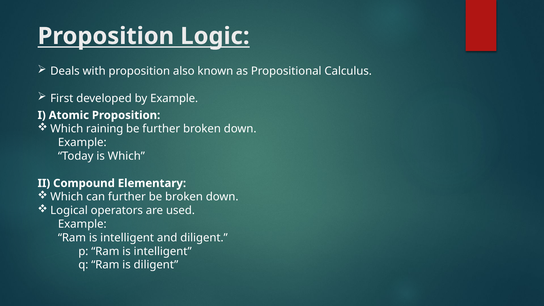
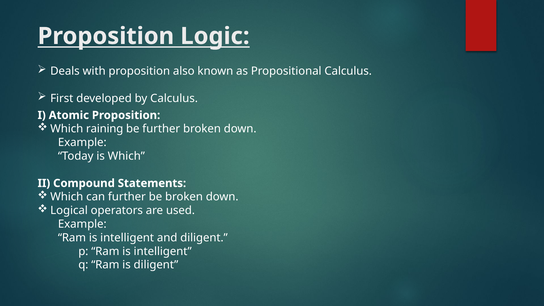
by Example: Example -> Calculus
Elementary: Elementary -> Statements
